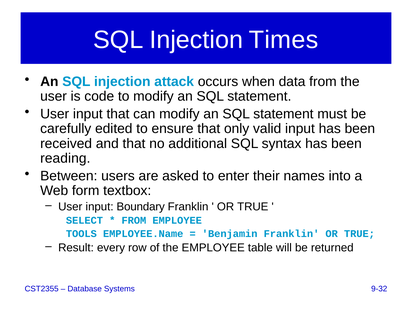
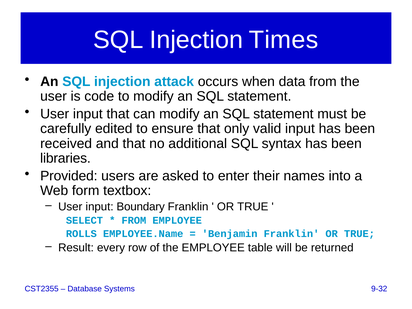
reading: reading -> libraries
Between: Between -> Provided
TOOLS: TOOLS -> ROLLS
